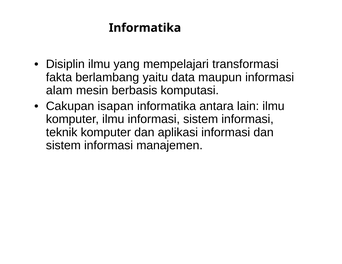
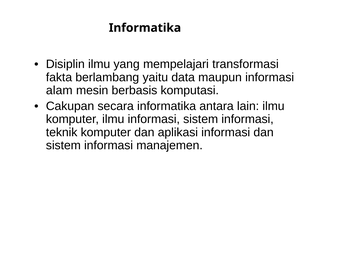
isapan: isapan -> secara
